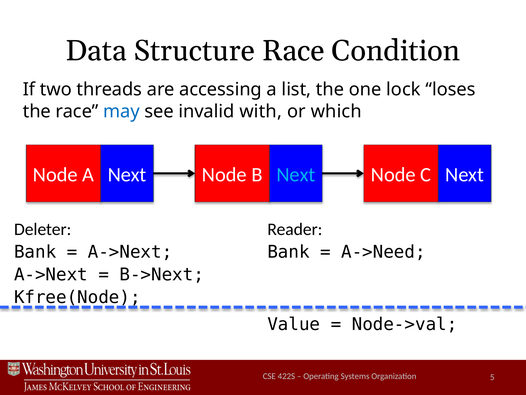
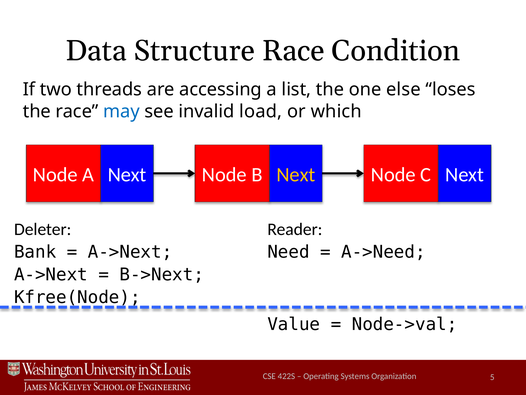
lock: lock -> else
with: with -> load
Next at (296, 175) colour: light blue -> yellow
Bank at (288, 252): Bank -> Need
